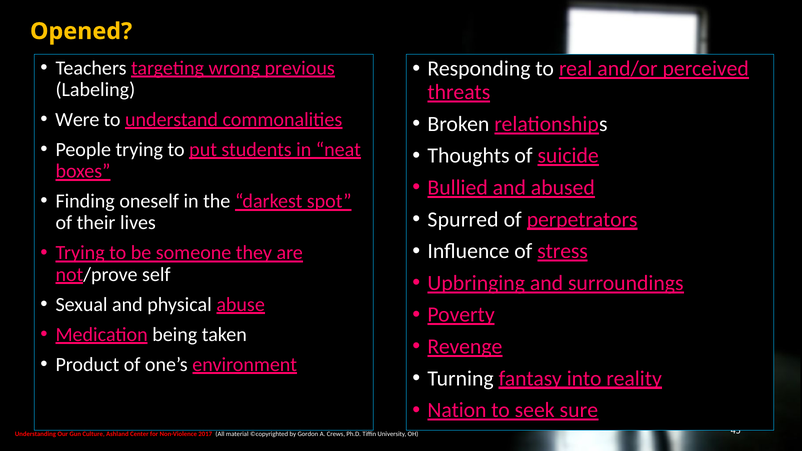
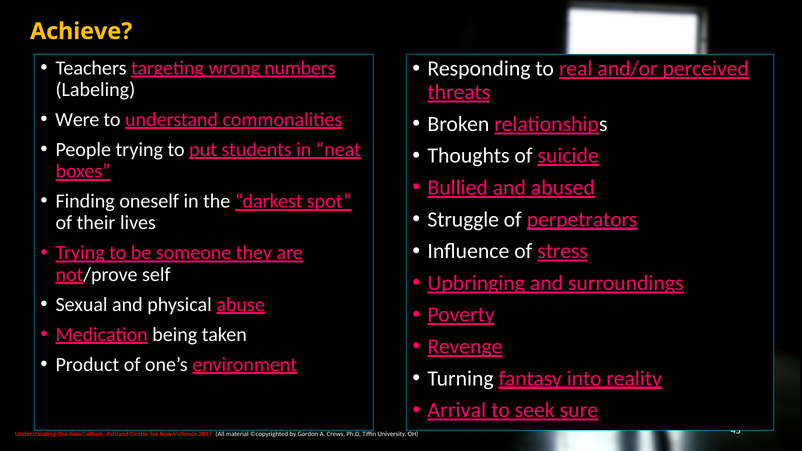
Opened: Opened -> Achieve
previous: previous -> numbers
Spurred: Spurred -> Struggle
Nation: Nation -> Arrival
